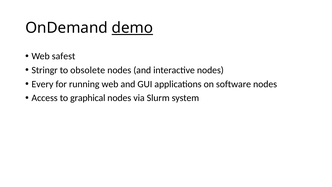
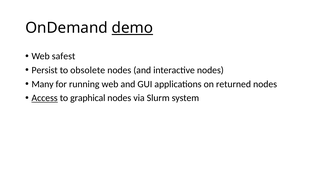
Stringr: Stringr -> Persist
Every: Every -> Many
software: software -> returned
Access underline: none -> present
